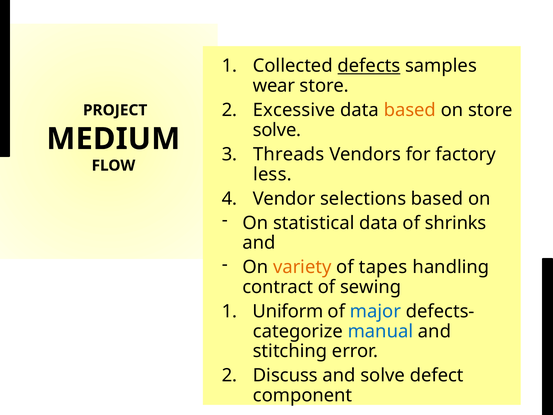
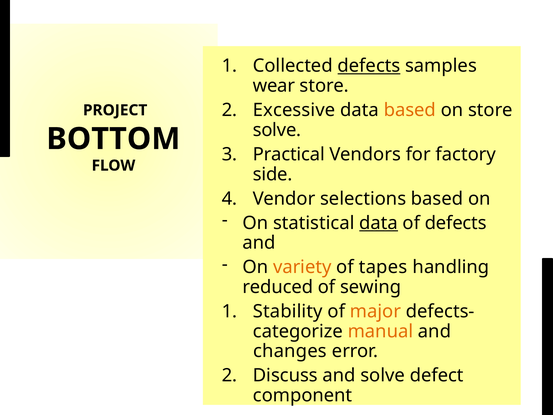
MEDIUM: MEDIUM -> BOTTOM
Threads: Threads -> Practical
less: less -> side
data at (379, 223) underline: none -> present
of shrinks: shrinks -> defects
contract: contract -> reduced
Uniform: Uniform -> Stability
major colour: blue -> orange
manual colour: blue -> orange
stitching: stitching -> changes
